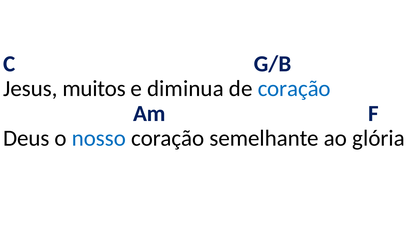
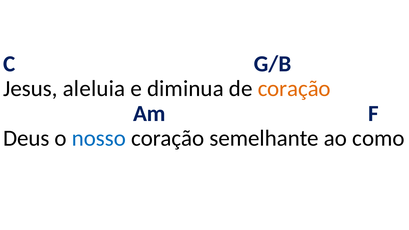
muitos: muitos -> aleluia
coração at (294, 89) colour: blue -> orange
glória: glória -> como
